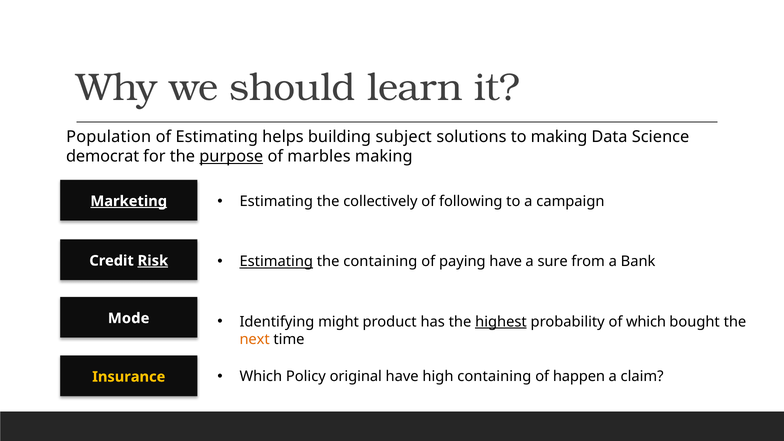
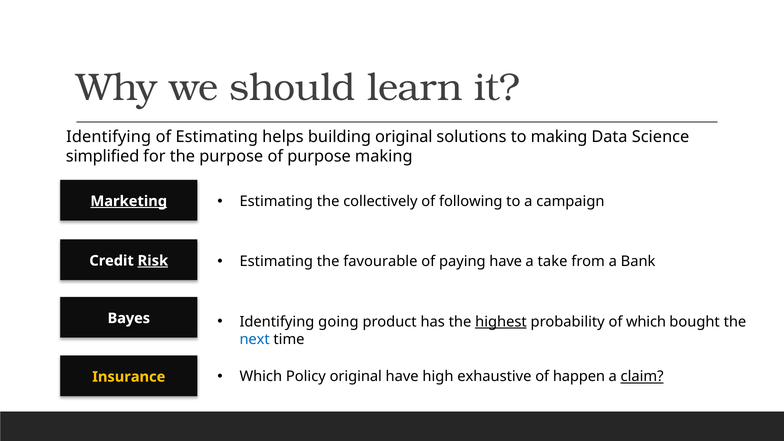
Population at (109, 137): Population -> Identifying
building subject: subject -> original
democrat: democrat -> simplified
purpose at (231, 156) underline: present -> none
of marbles: marbles -> purpose
Estimating at (276, 262) underline: present -> none
the containing: containing -> favourable
sure: sure -> take
Mode: Mode -> Bayes
might: might -> going
next colour: orange -> blue
high containing: containing -> exhaustive
claim underline: none -> present
